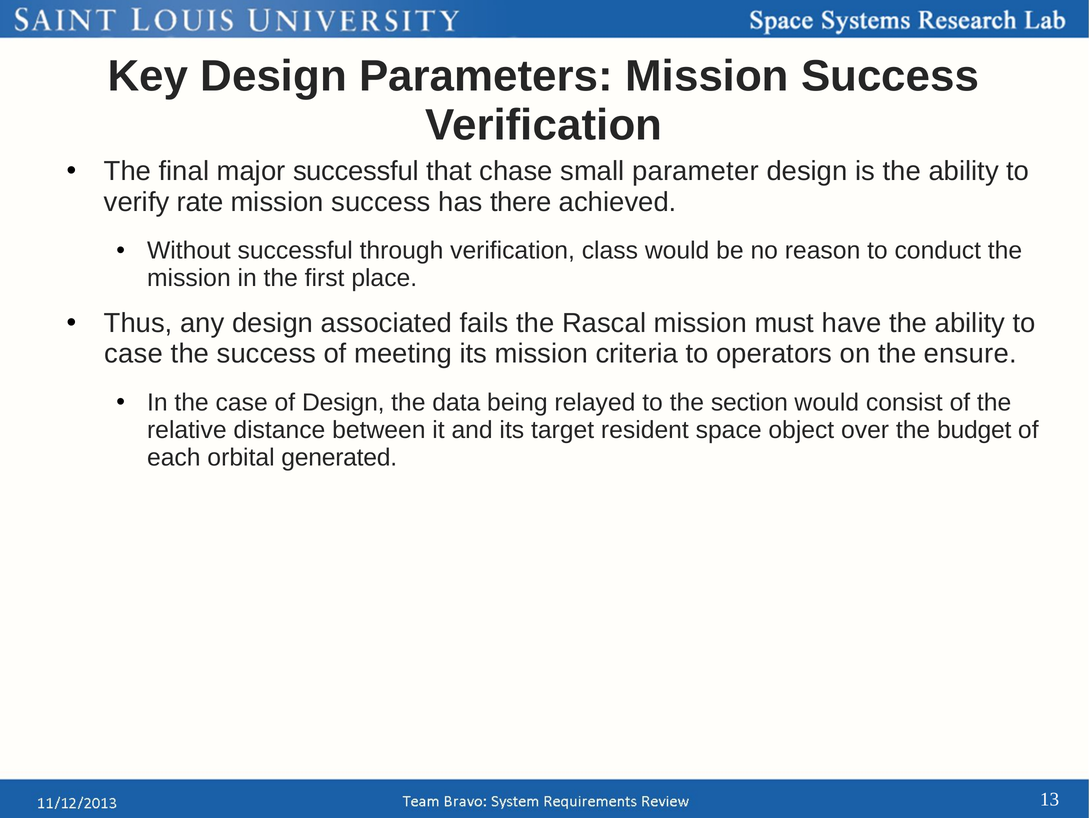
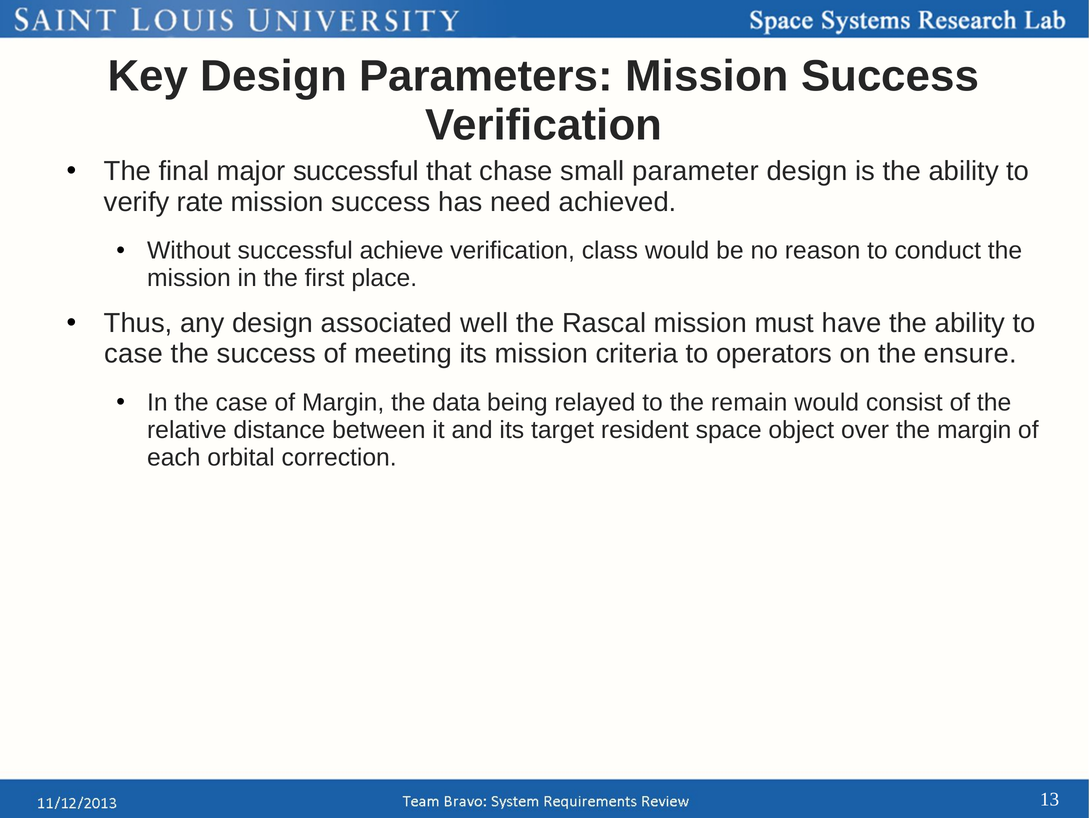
there: there -> need
through: through -> achieve
fails: fails -> well
of Design: Design -> Margin
section: section -> remain
the budget: budget -> margin
generated: generated -> correction
